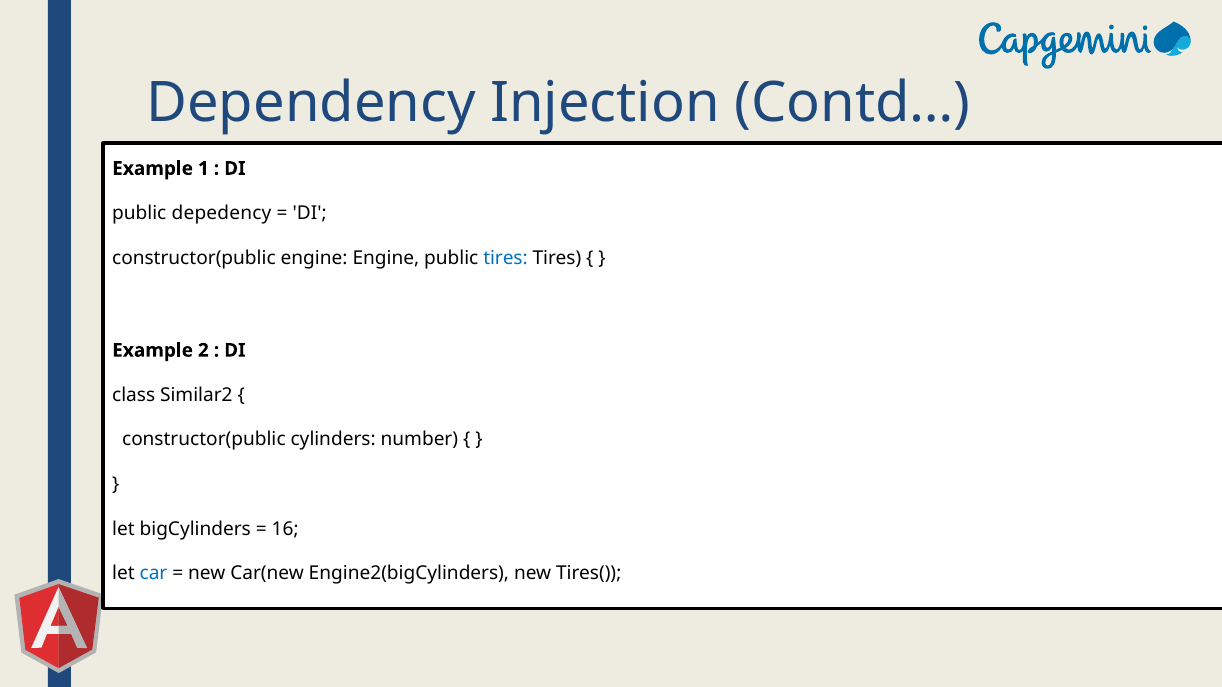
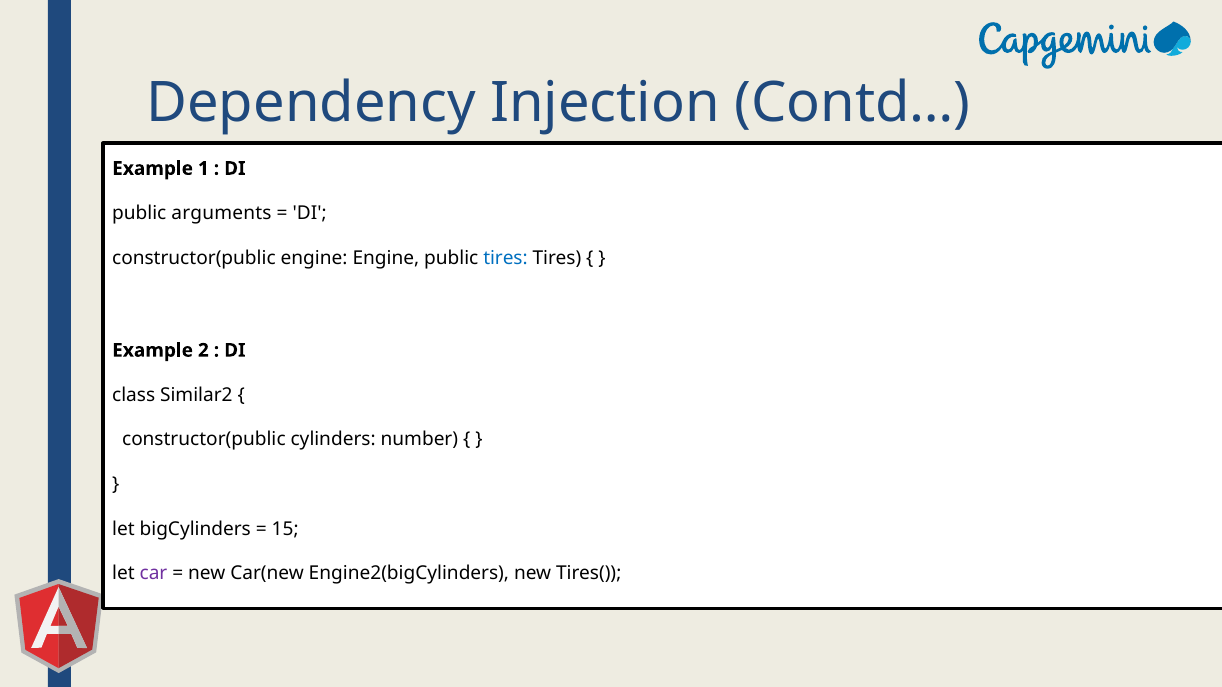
depedency: depedency -> arguments
16: 16 -> 15
car colour: blue -> purple
